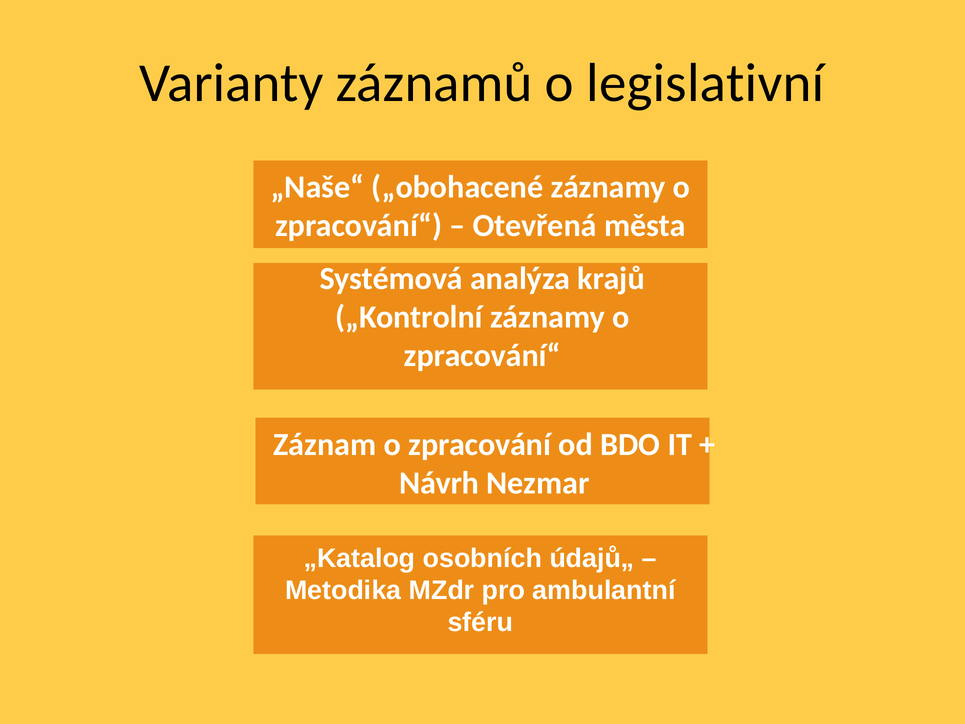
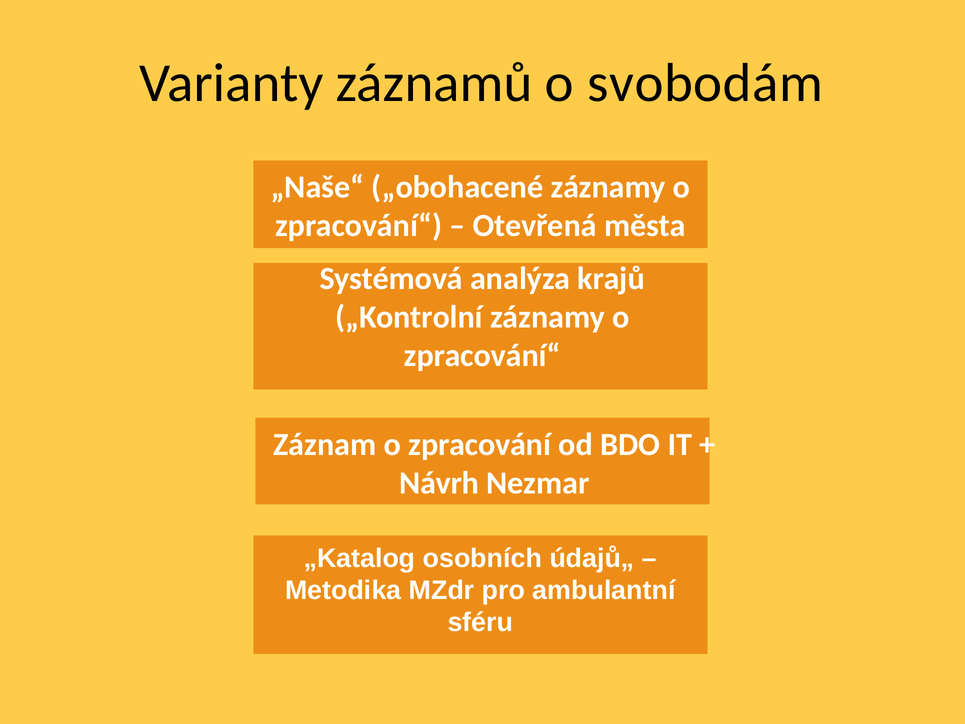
legislativní: legislativní -> svobodám
